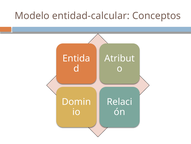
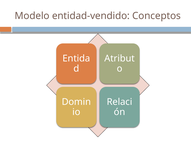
entidad-calcular: entidad-calcular -> entidad-vendido
